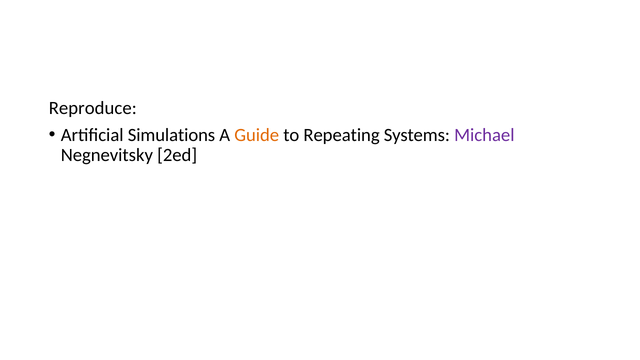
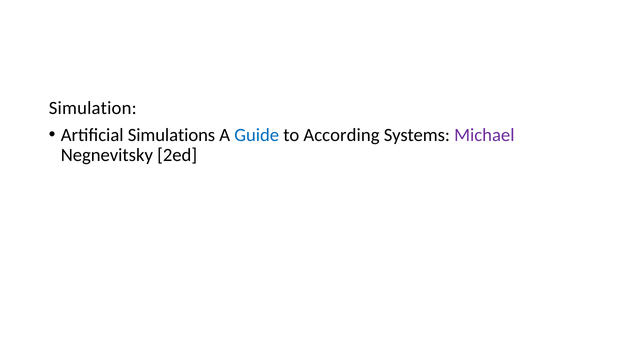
Reproduce: Reproduce -> Simulation
Guide colour: orange -> blue
Repeating: Repeating -> According
